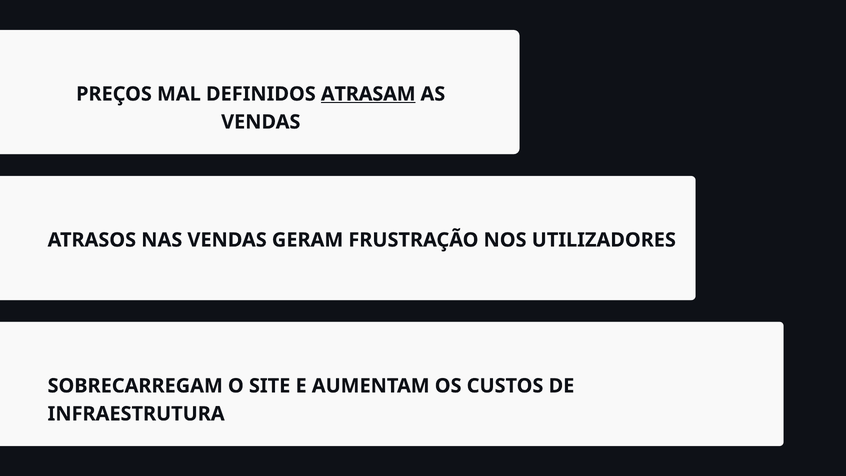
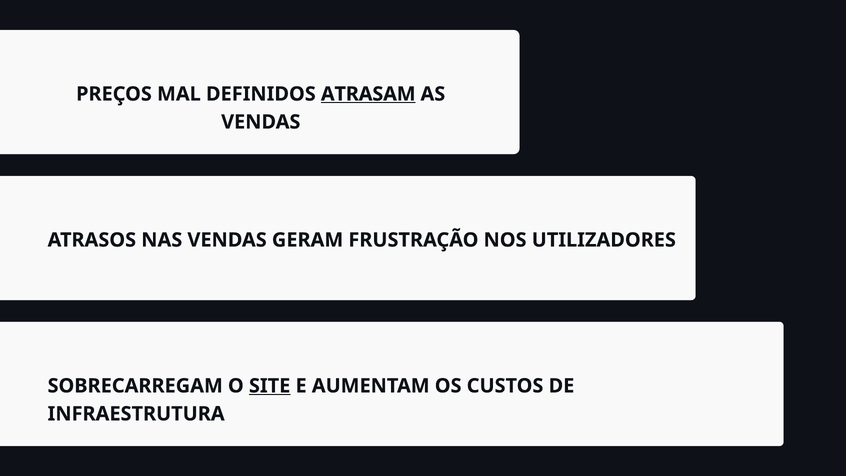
SITE underline: none -> present
